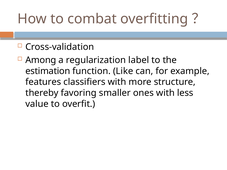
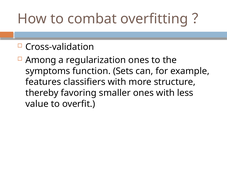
regularization label: label -> ones
estimation: estimation -> symptoms
Like: Like -> Sets
